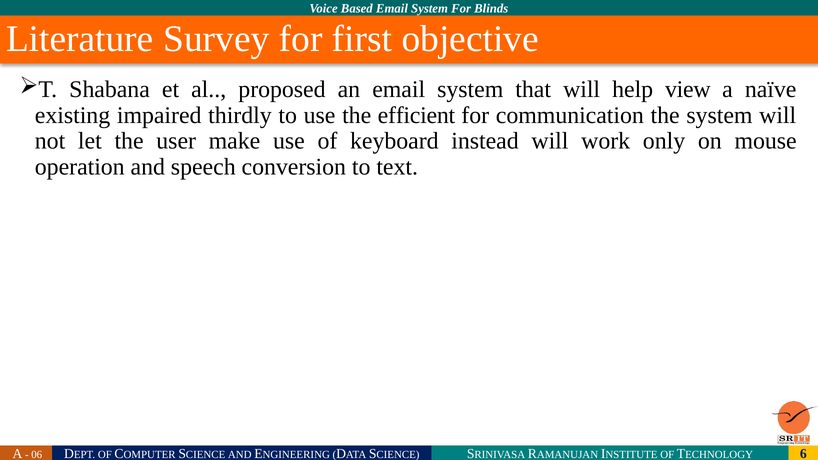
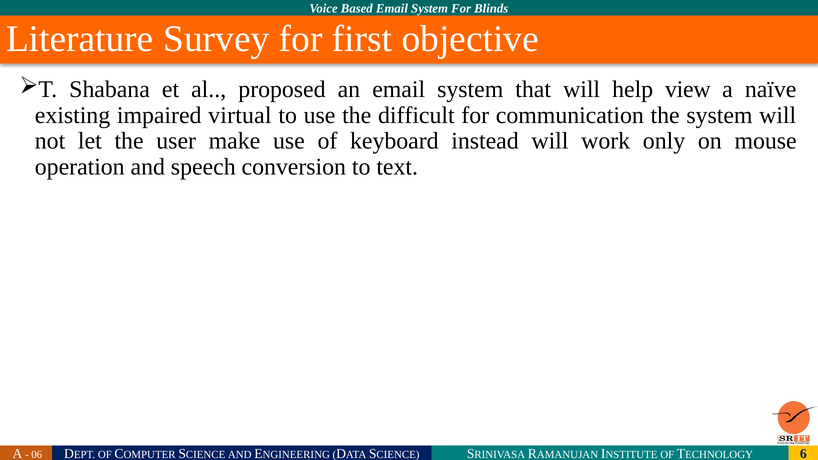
thirdly: thirdly -> virtual
efficient: efficient -> difficult
